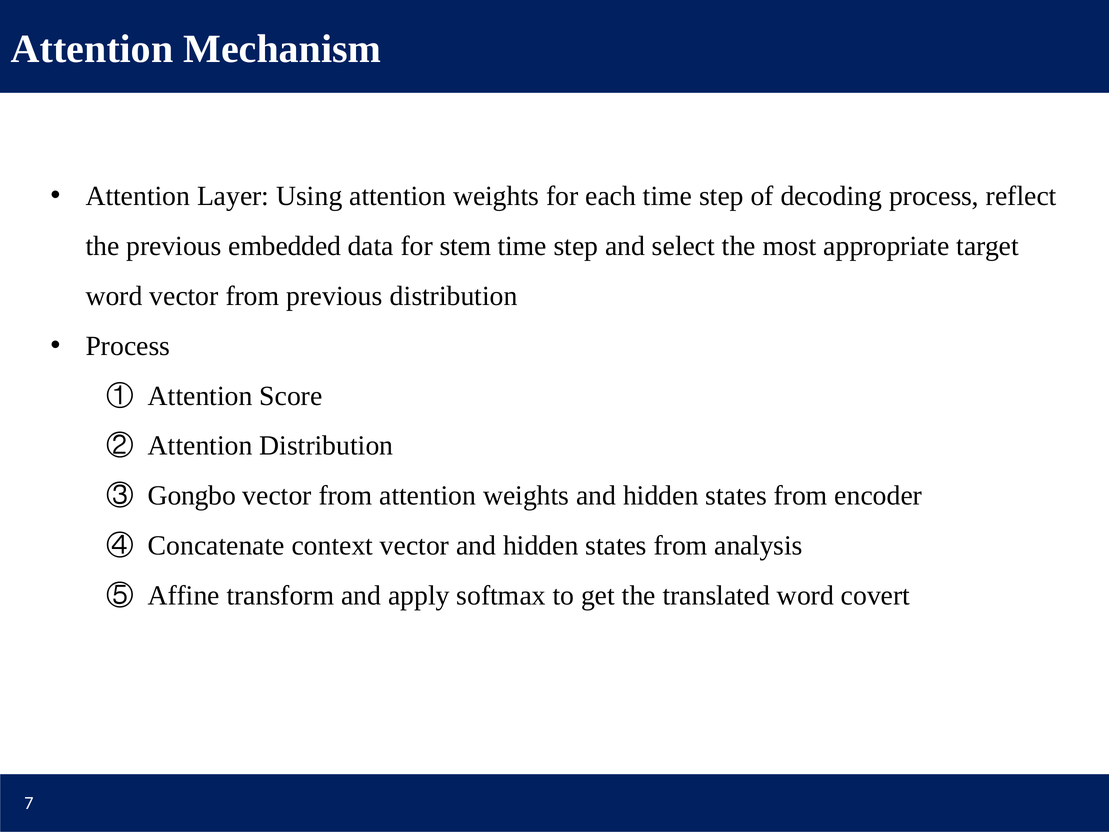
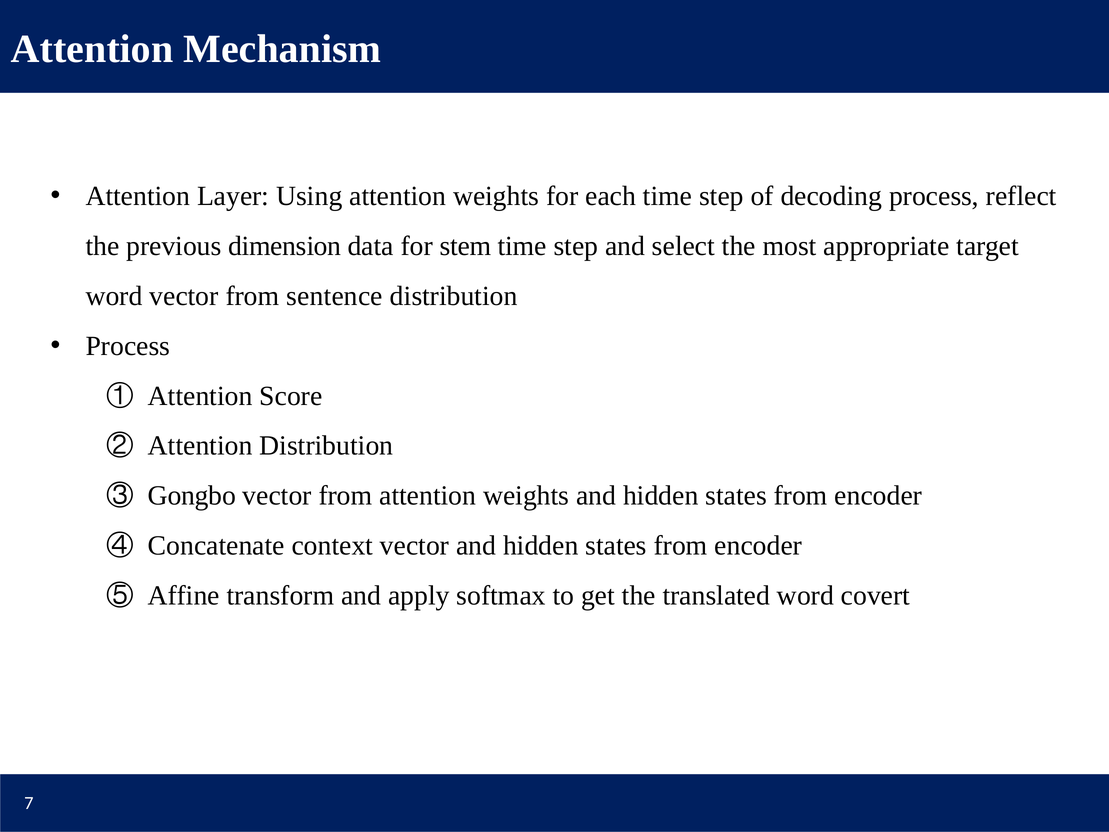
embedded: embedded -> dimension
from previous: previous -> sentence
analysis at (758, 545): analysis -> encoder
